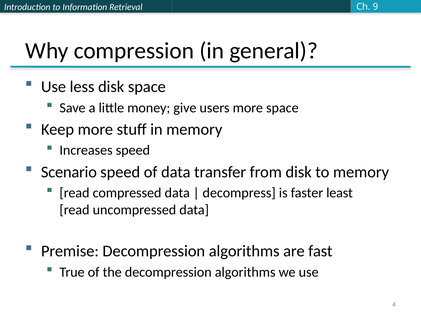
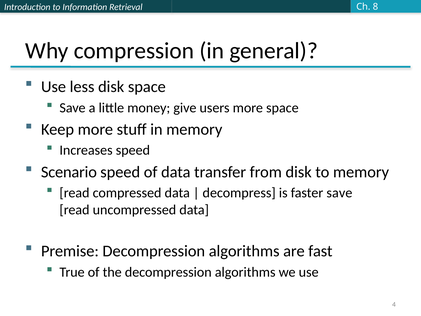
9: 9 -> 8
faster least: least -> save
